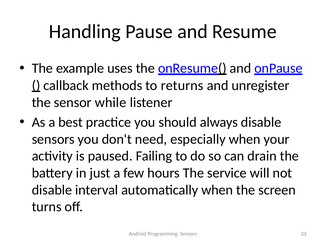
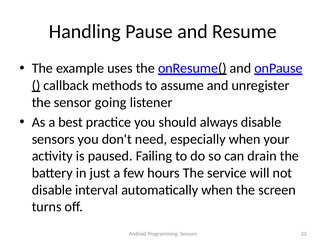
returns: returns -> assume
while: while -> going
